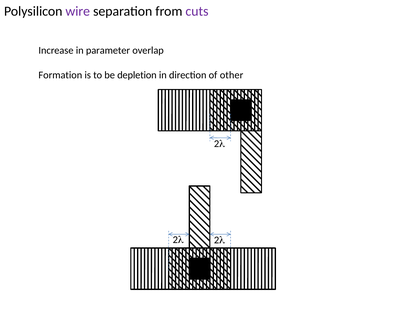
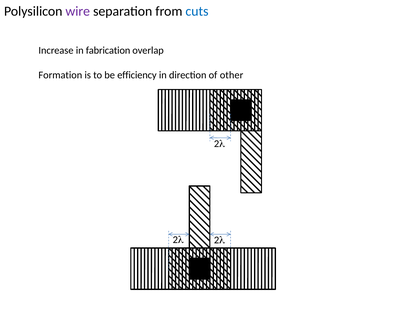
cuts colour: purple -> blue
parameter: parameter -> fabrication
depletion: depletion -> efficiency
